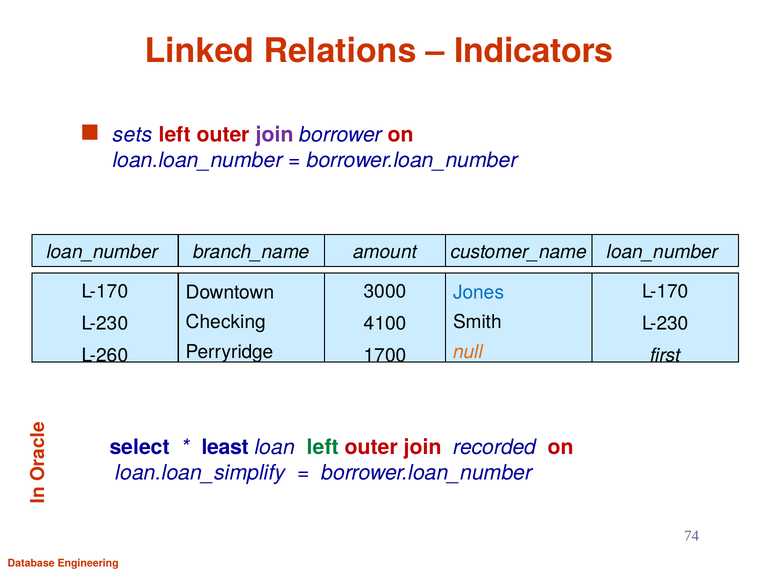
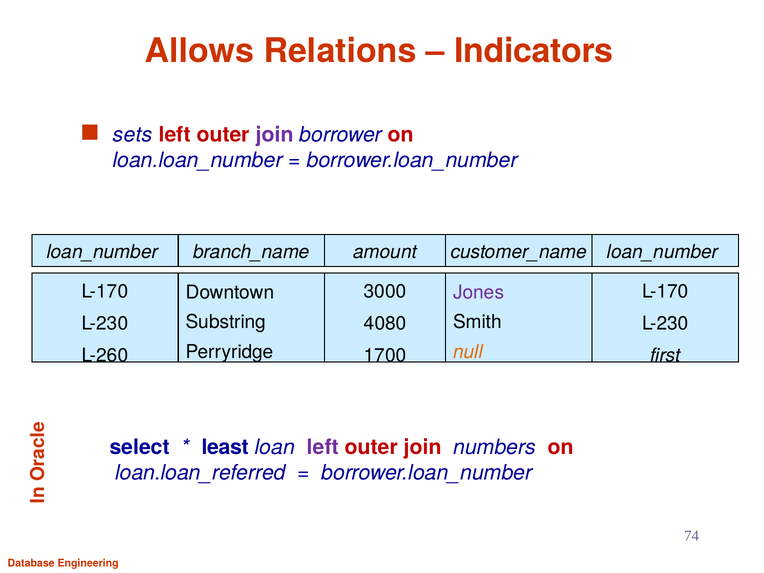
Linked: Linked -> Allows
Jones colour: blue -> purple
Checking: Checking -> Substring
4100: 4100 -> 4080
left at (323, 447) colour: green -> purple
recorded: recorded -> numbers
loan.loan_simplify: loan.loan_simplify -> loan.loan_referred
